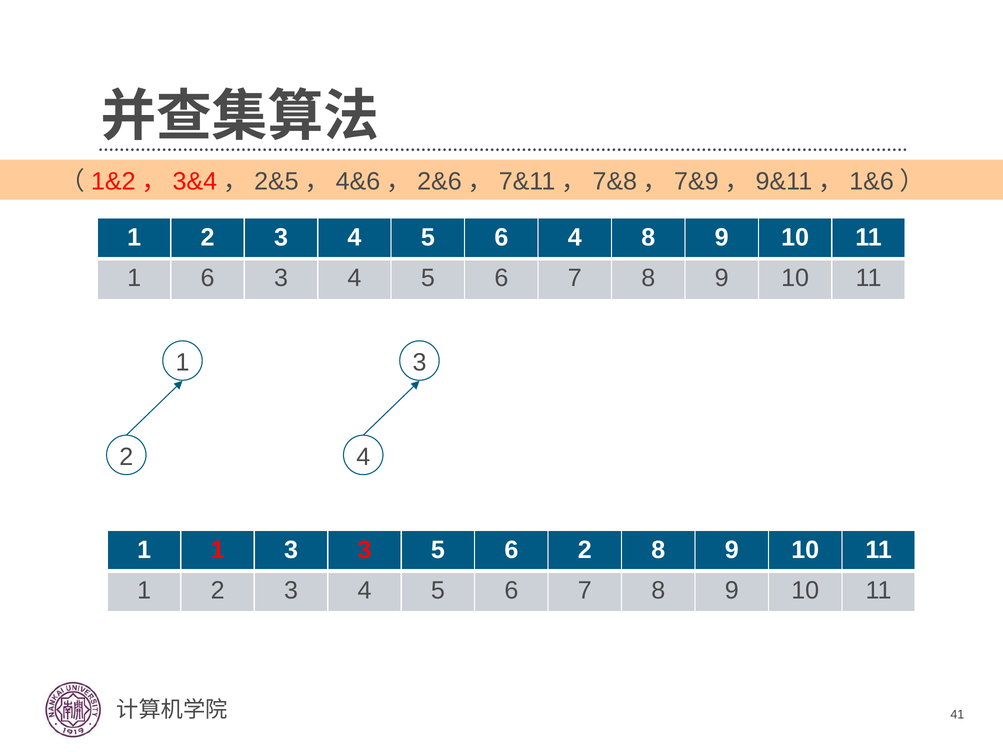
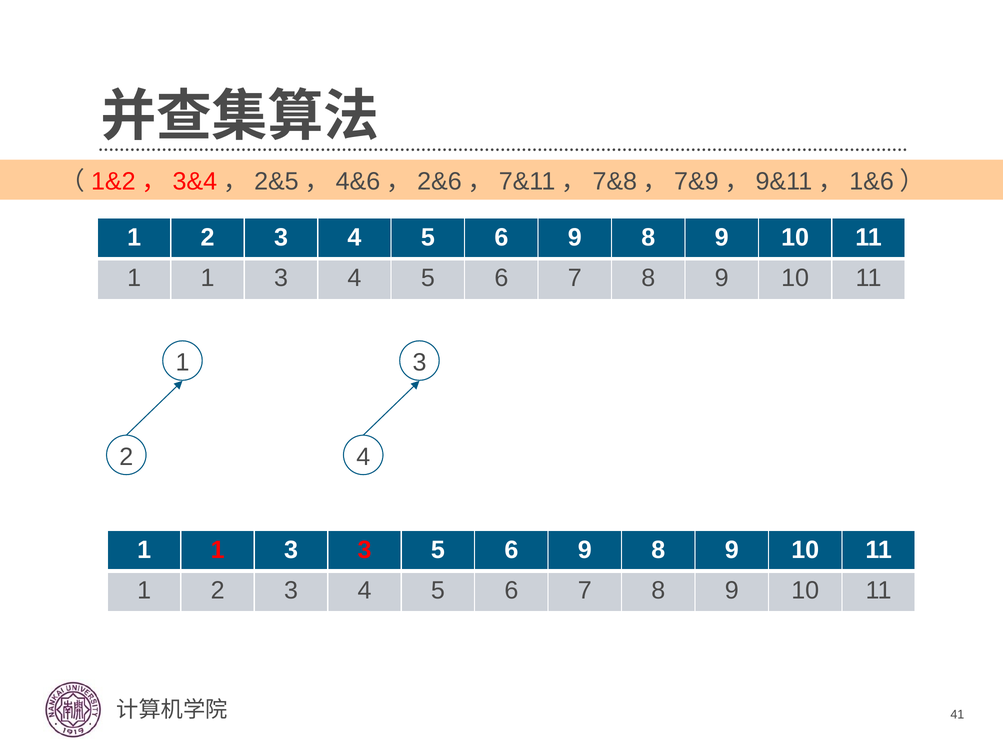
4 5 6 4: 4 -> 9
6 at (208, 278): 6 -> 1
3 5 6 2: 2 -> 9
